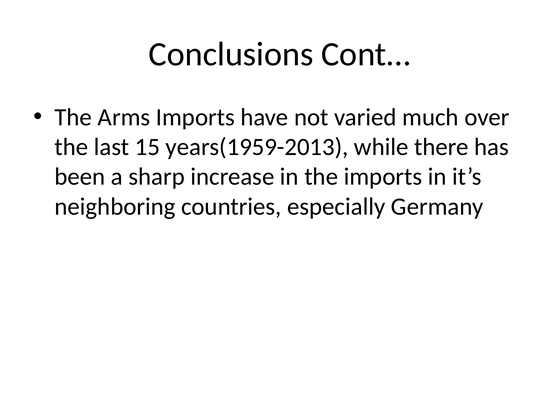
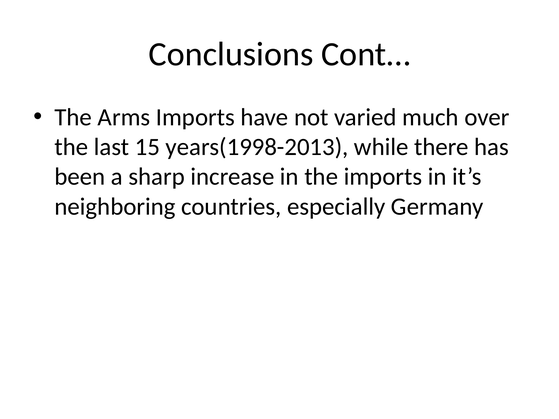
years(1959-2013: years(1959-2013 -> years(1998-2013
